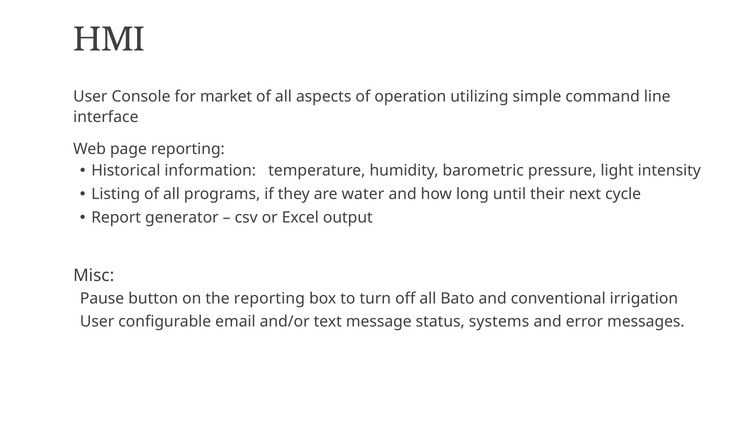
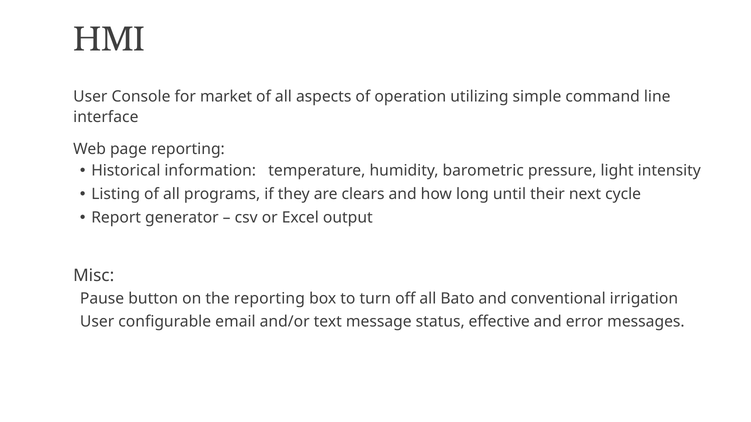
water: water -> clears
systems: systems -> effective
